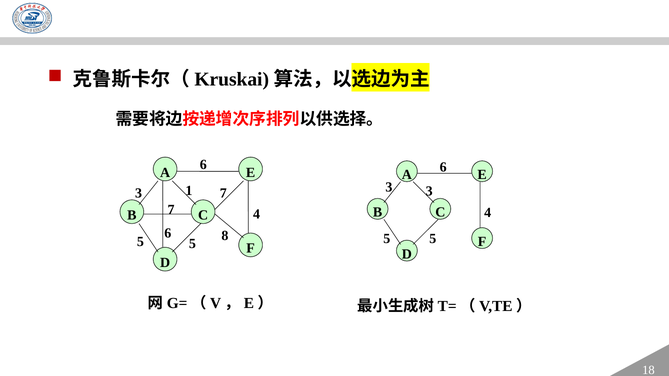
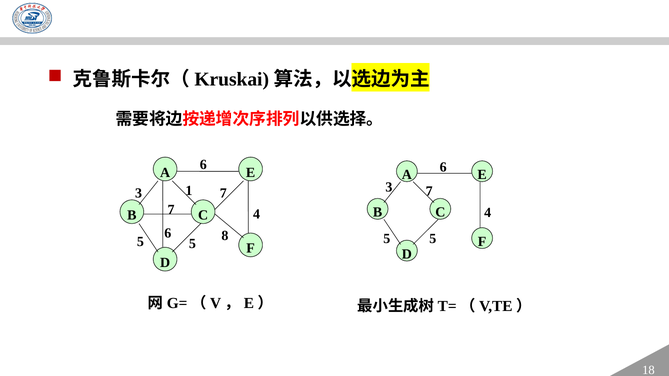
3 at (429, 191): 3 -> 7
